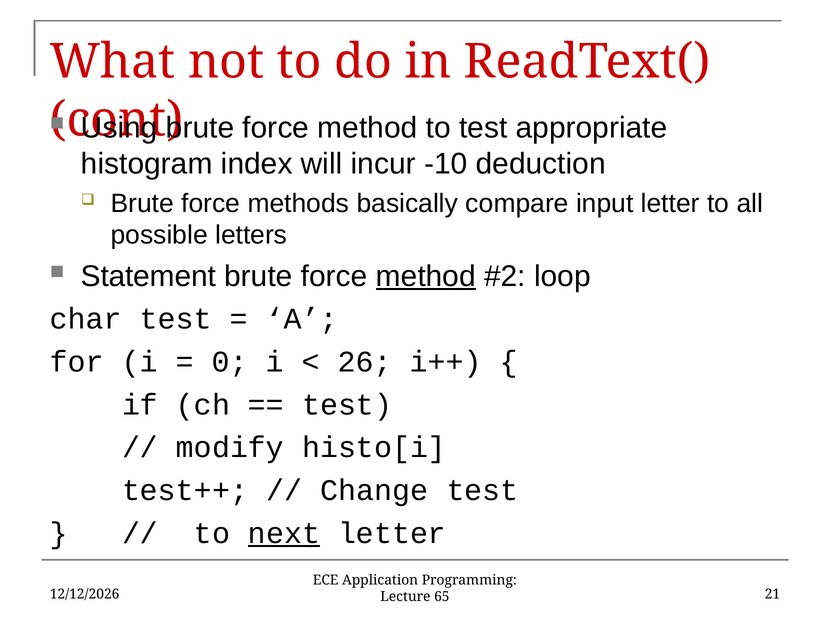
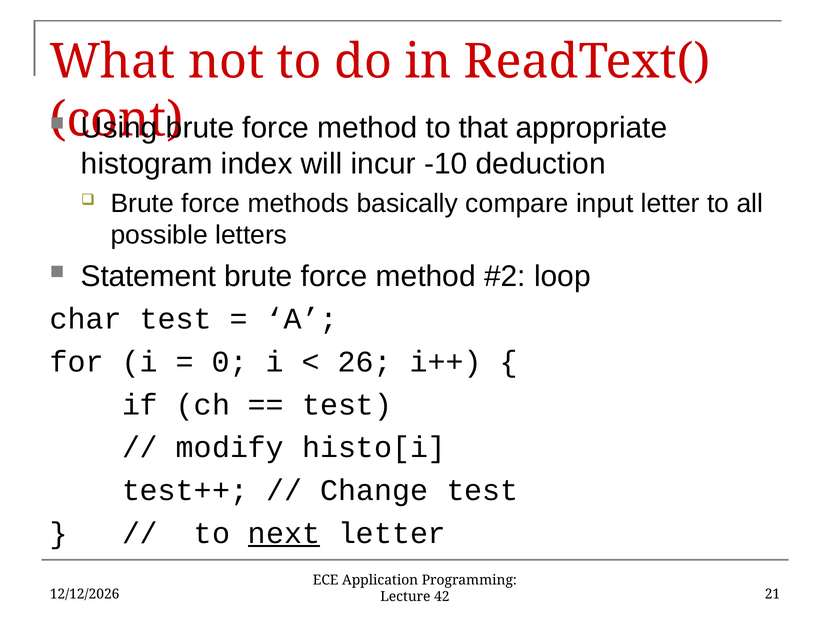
to test: test -> that
method at (426, 276) underline: present -> none
65: 65 -> 42
